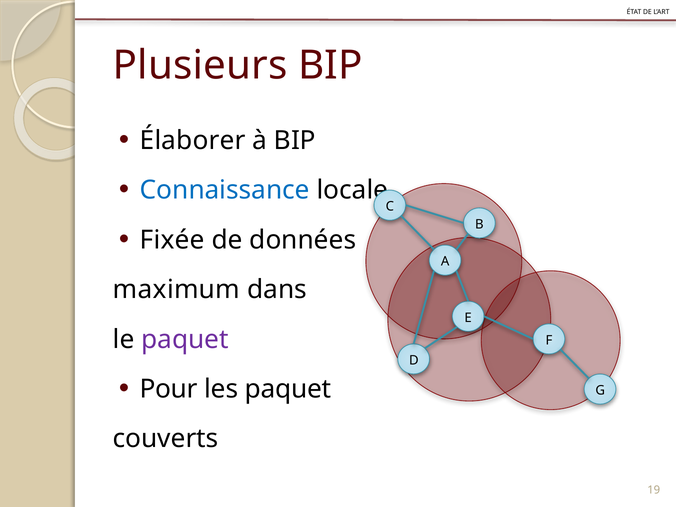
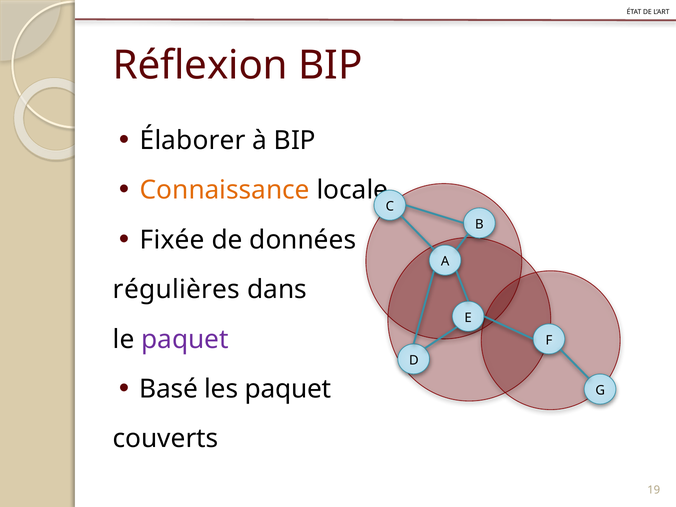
Plusieurs: Plusieurs -> Réflexion
Connaissance colour: blue -> orange
maximum: maximum -> régulières
Pour: Pour -> Basé
